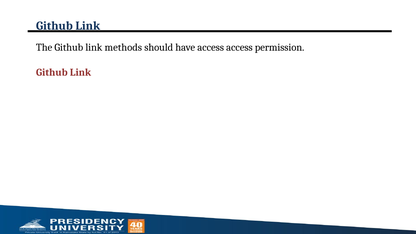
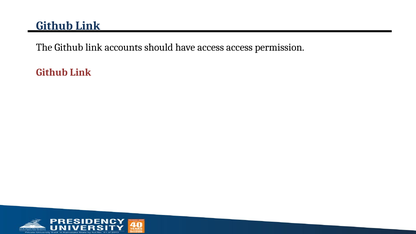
methods: methods -> accounts
